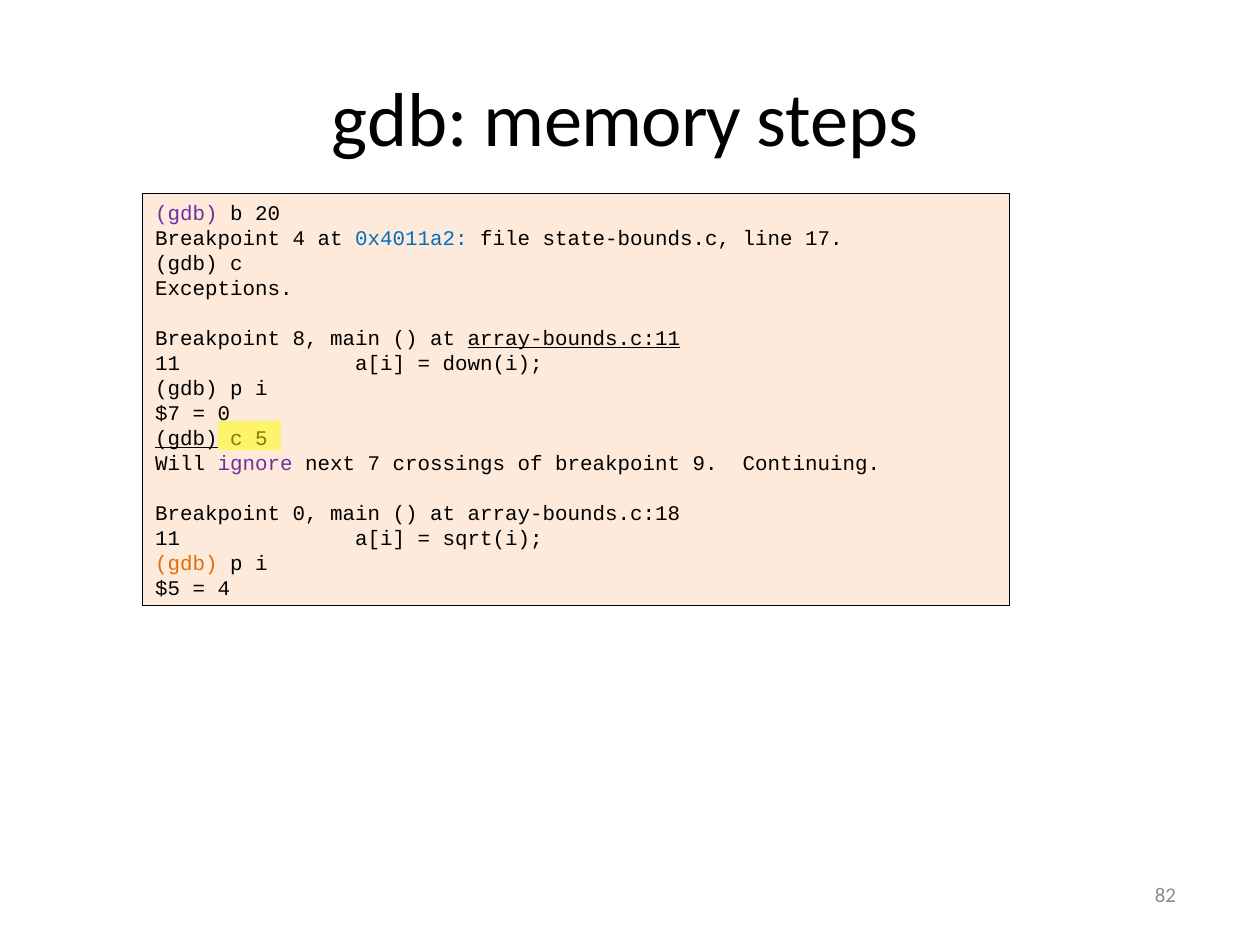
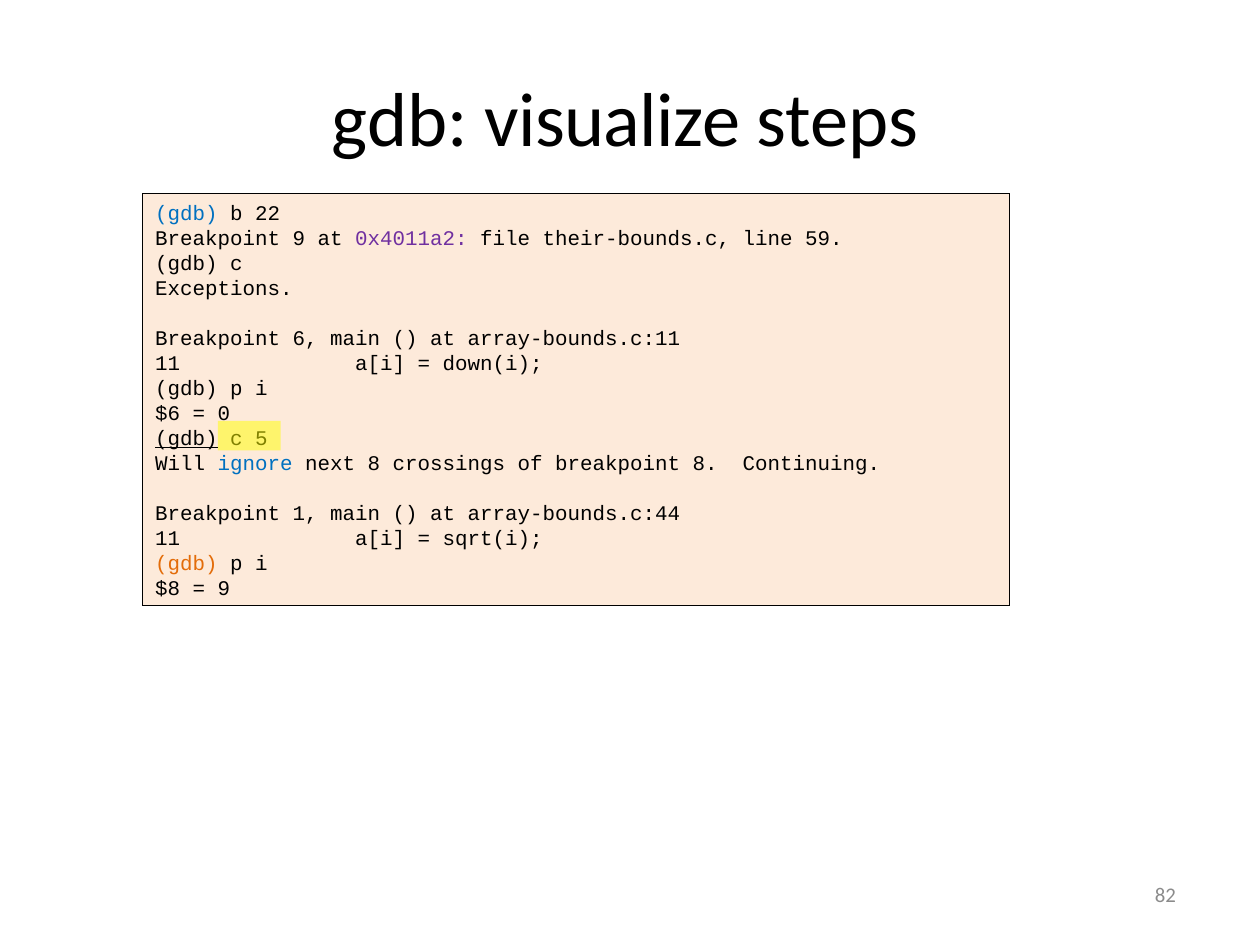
memory: memory -> visualize
gdb at (186, 213) colour: purple -> blue
20: 20 -> 22
Breakpoint 4: 4 -> 9
0x4011a2 colour: blue -> purple
state-bounds.c: state-bounds.c -> their-bounds.c
17: 17 -> 59
8: 8 -> 6
array-bounds.c:11 underline: present -> none
$7: $7 -> $6
ignore colour: purple -> blue
next 7: 7 -> 8
breakpoint 9: 9 -> 8
Breakpoint 0: 0 -> 1
array-bounds.c:18: array-bounds.c:18 -> array-bounds.c:44
$5: $5 -> $8
4 at (224, 589): 4 -> 9
